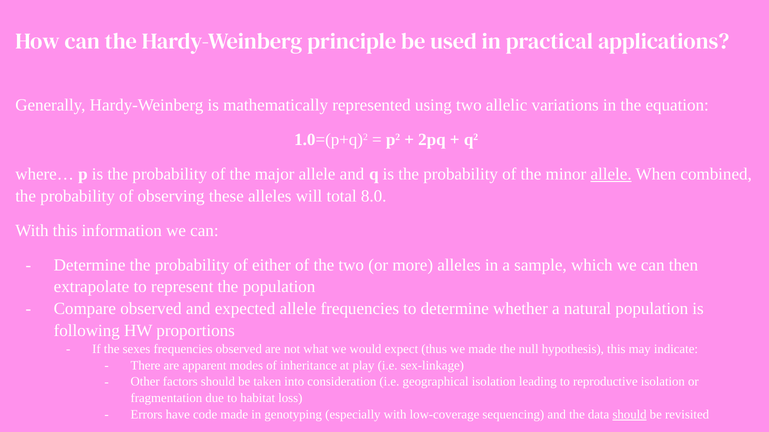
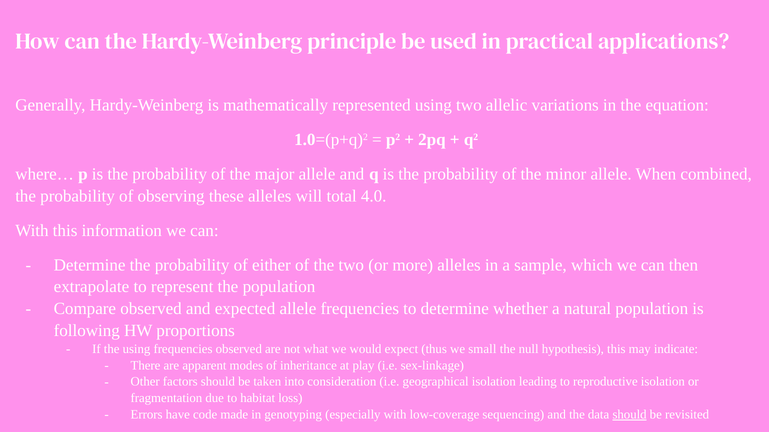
allele at (611, 174) underline: present -> none
8.0: 8.0 -> 4.0
the sexes: sexes -> using
we made: made -> small
